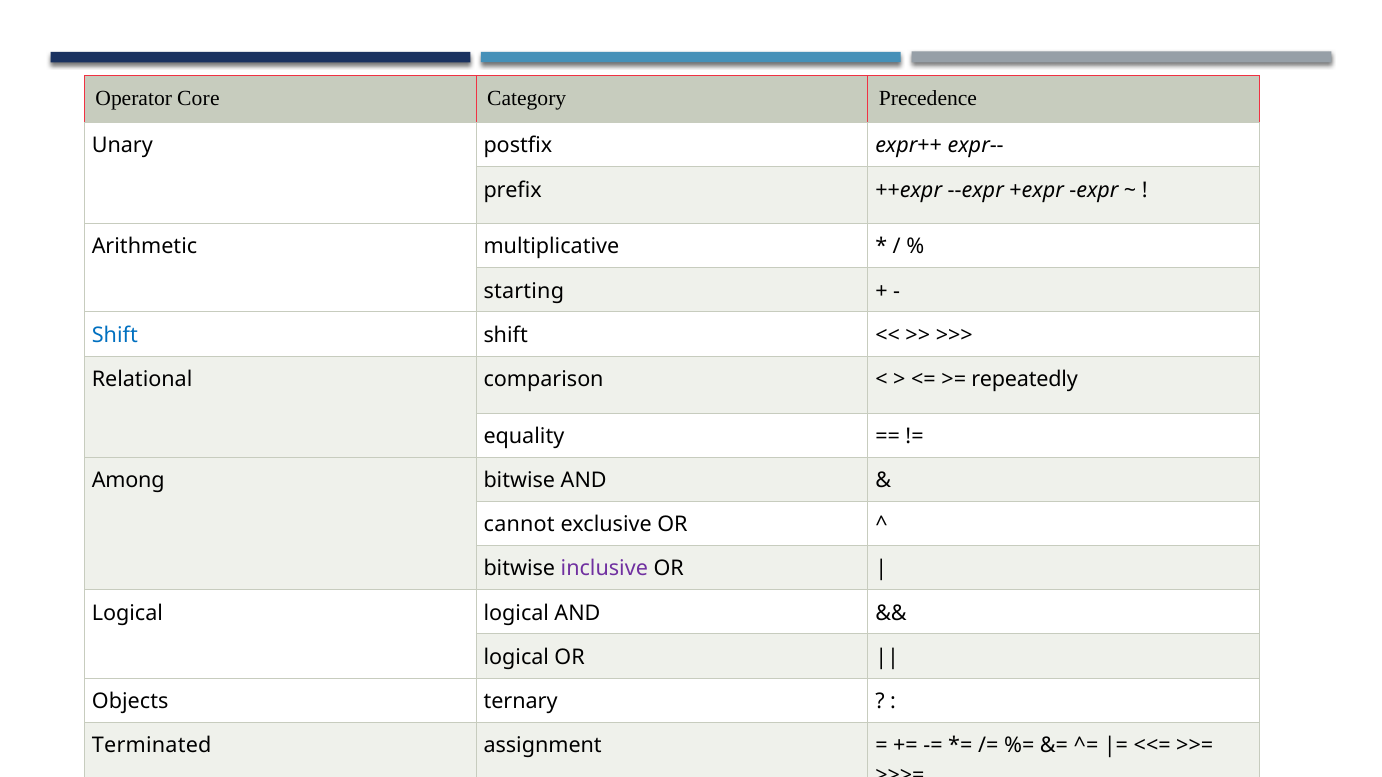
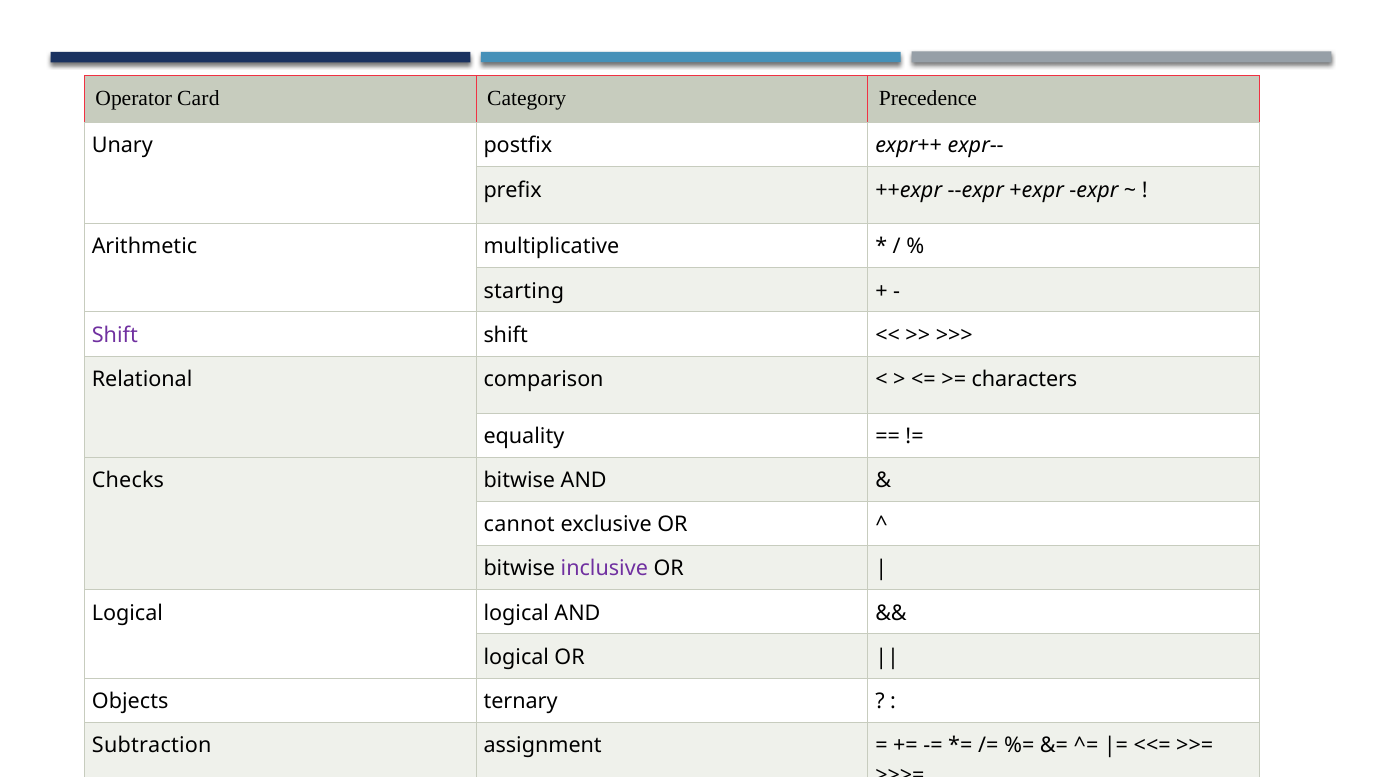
Core: Core -> Card
Shift at (115, 335) colour: blue -> purple
repeatedly: repeatedly -> characters
Among: Among -> Checks
Terminated: Terminated -> Subtraction
